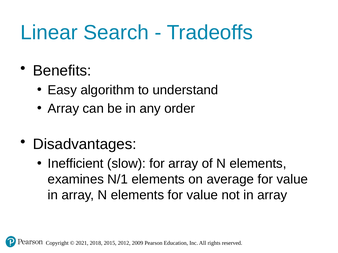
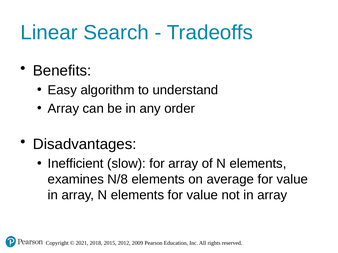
N/1: N/1 -> N/8
